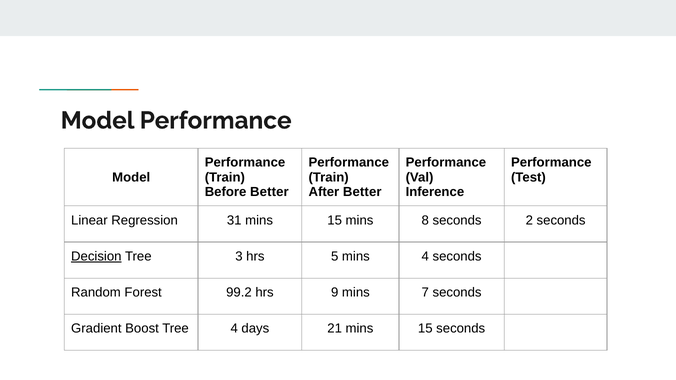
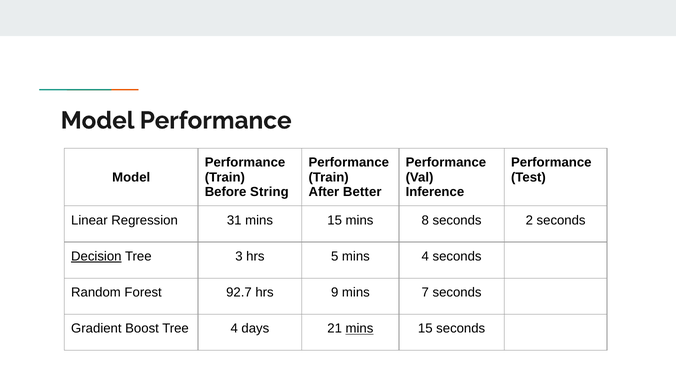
Before Better: Better -> String
99.2: 99.2 -> 92.7
mins at (359, 329) underline: none -> present
